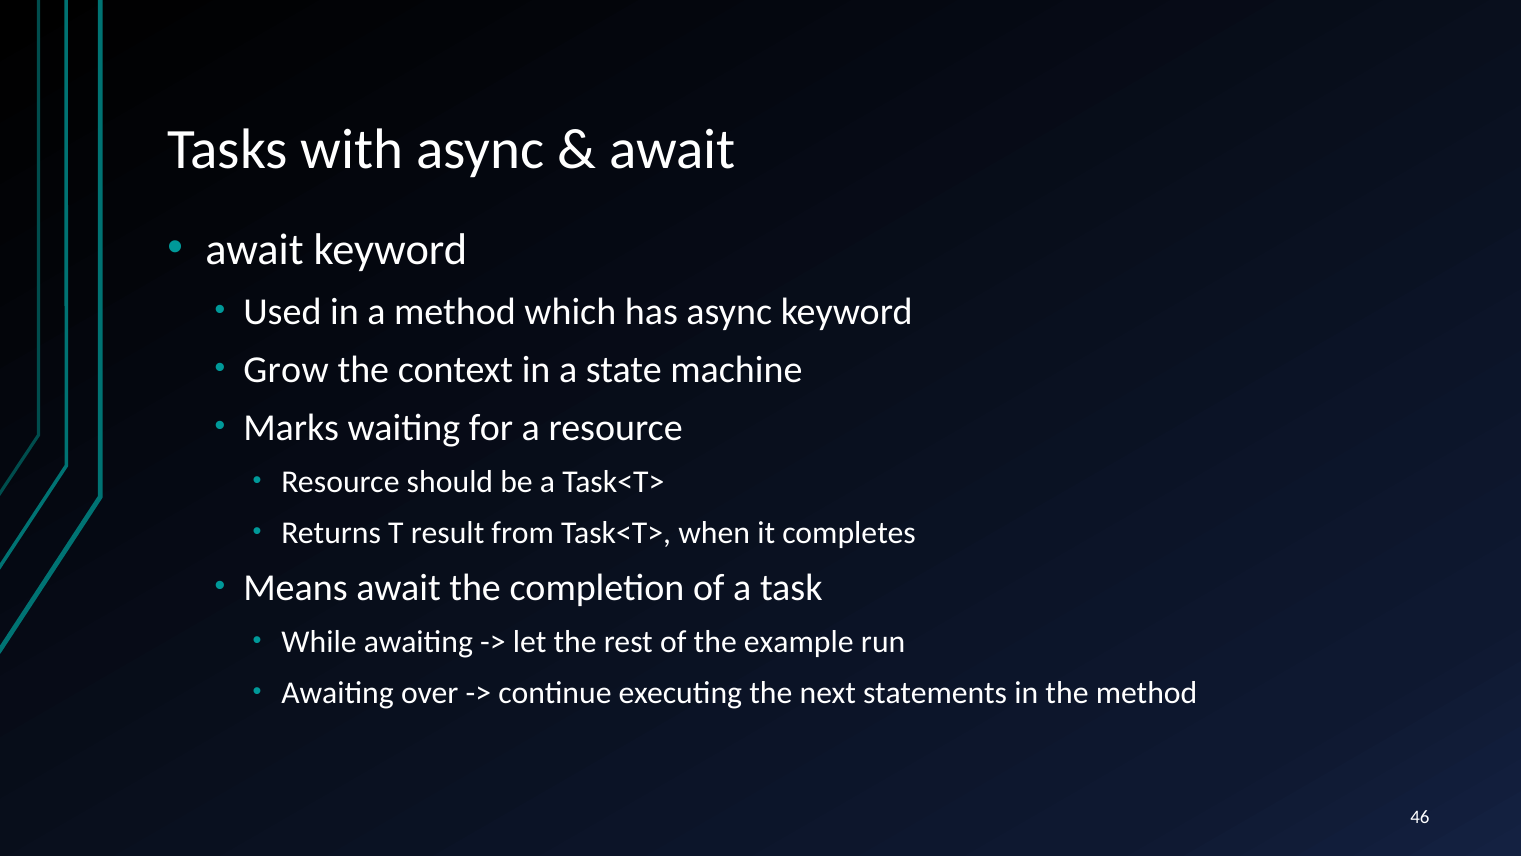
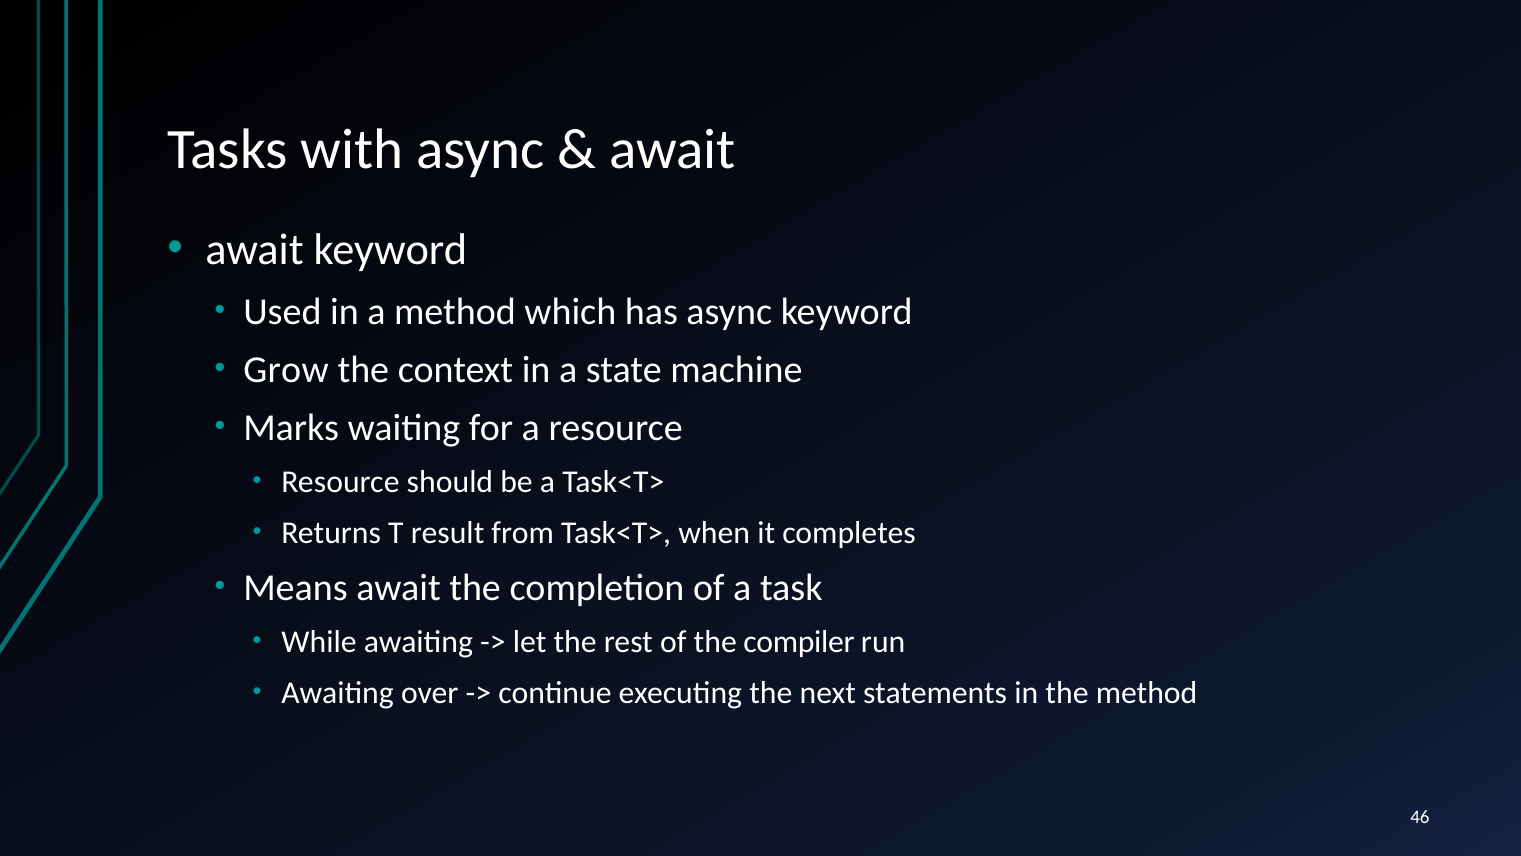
example: example -> compiler
